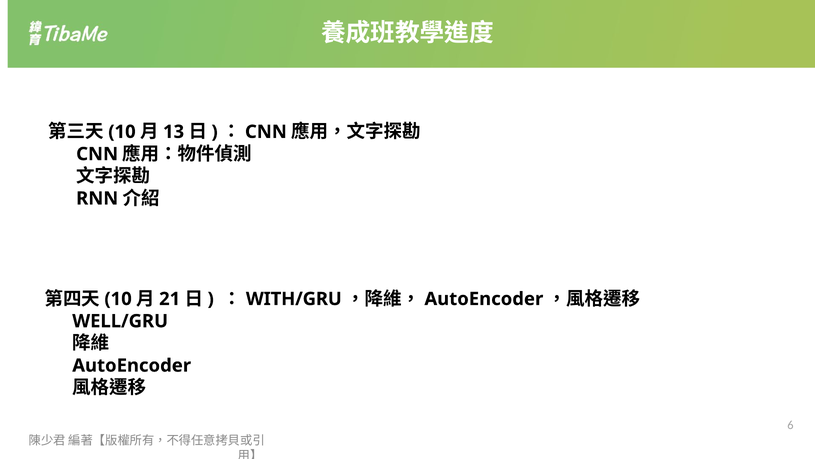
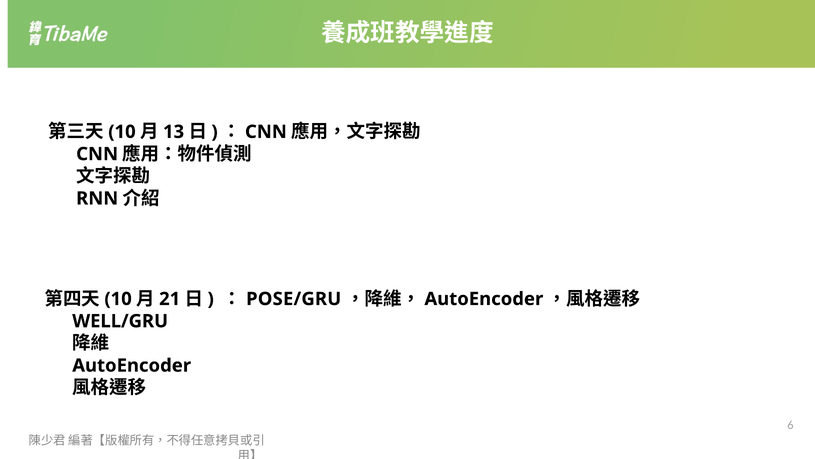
WITH/GRU: WITH/GRU -> POSE/GRU
